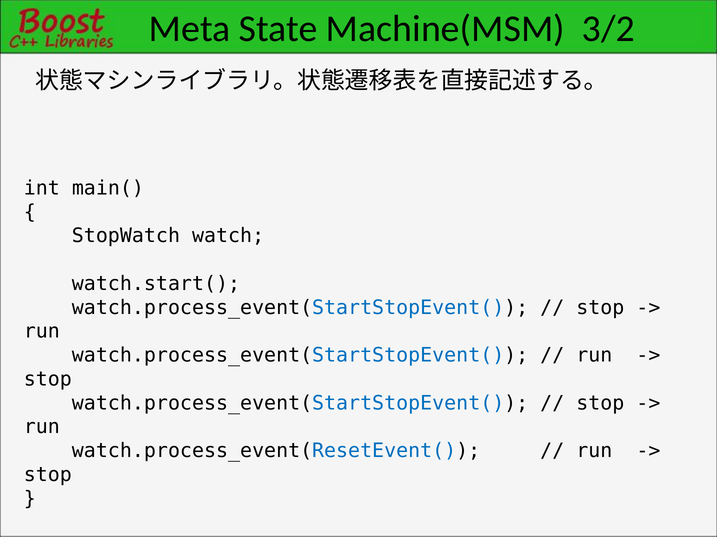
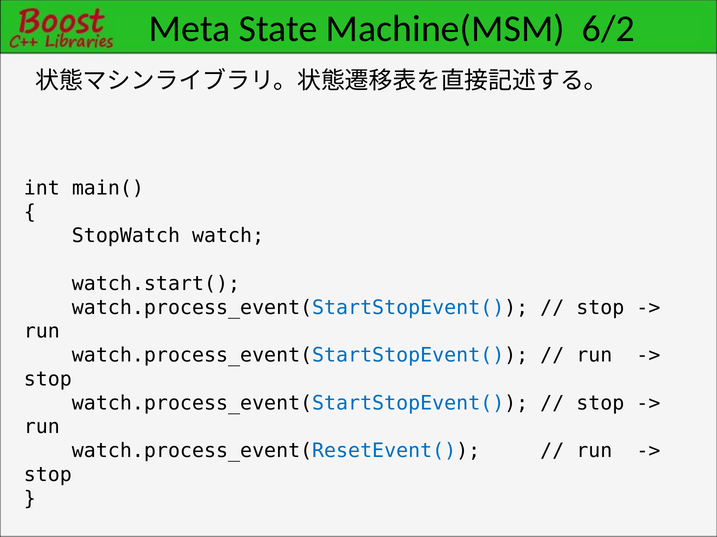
3/2: 3/2 -> 6/2
